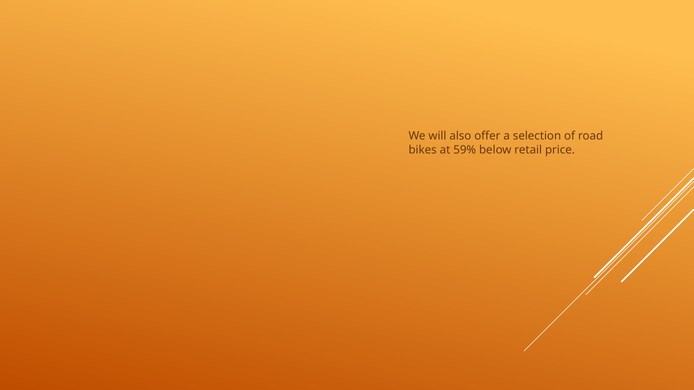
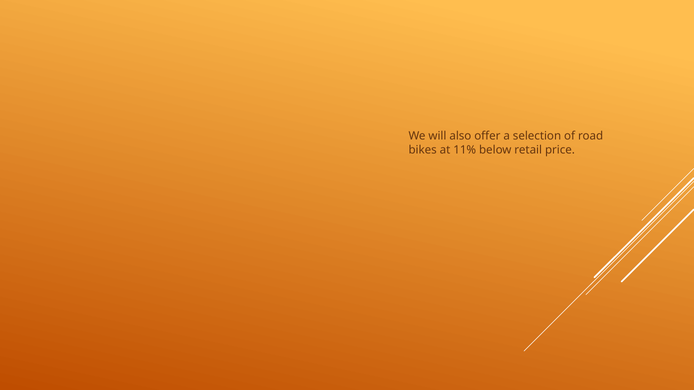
59%: 59% -> 11%
